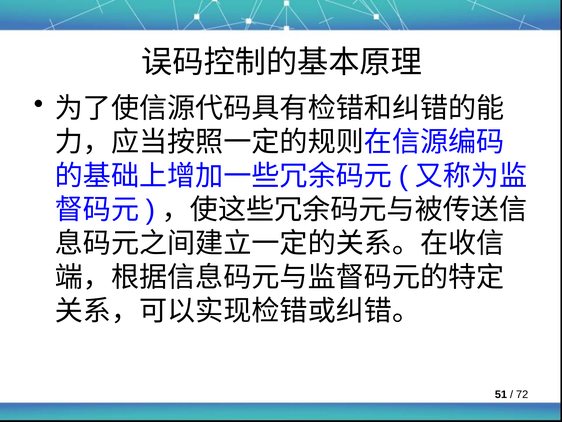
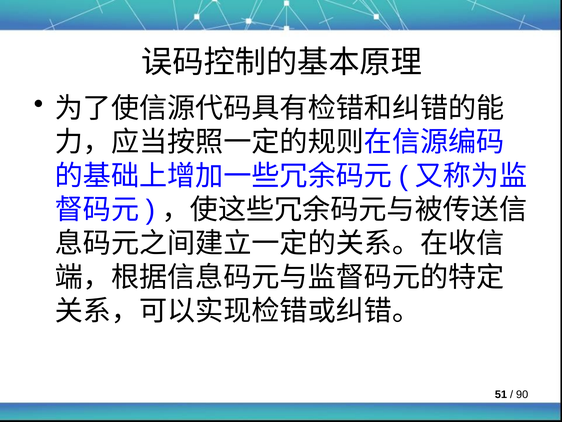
72: 72 -> 90
